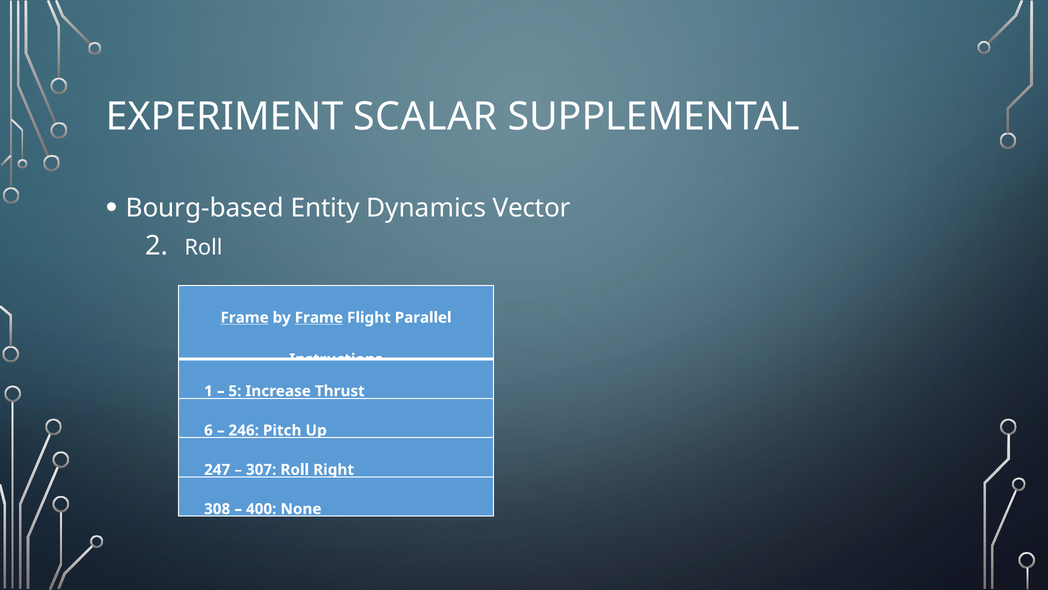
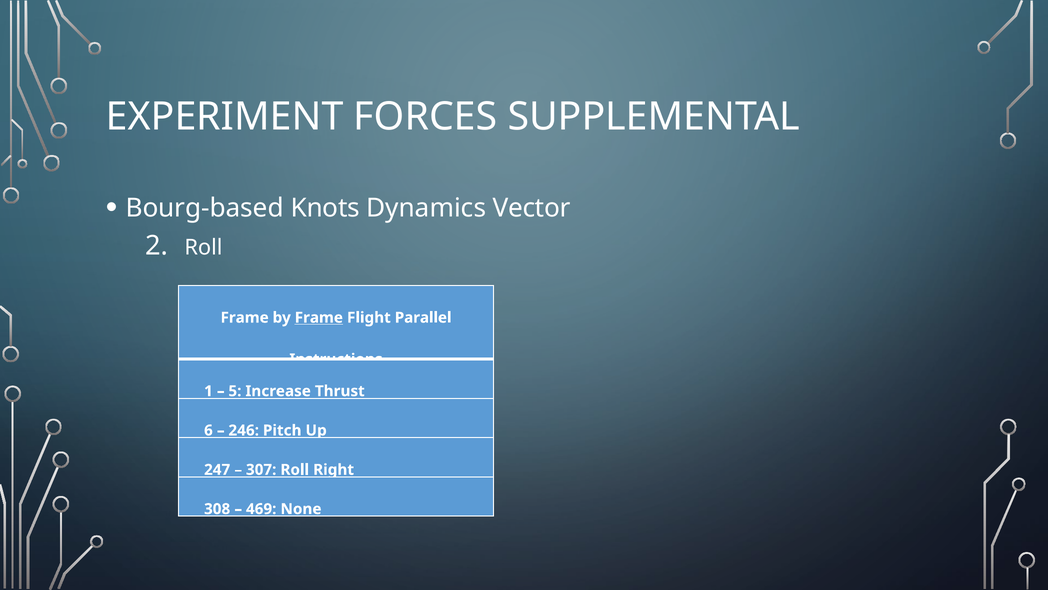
SCALAR: SCALAR -> FORCES
Entity: Entity -> Knots
Frame at (245, 317) underline: present -> none
400: 400 -> 469
